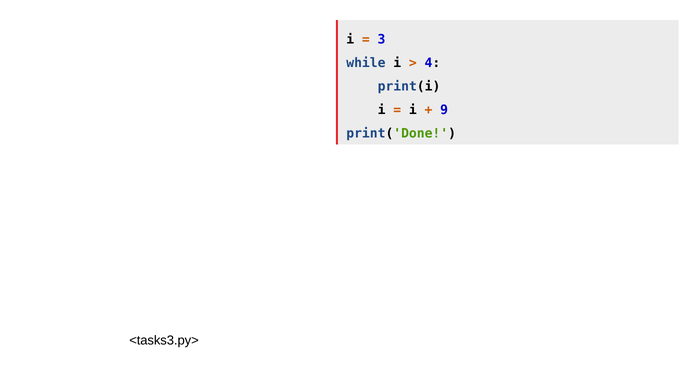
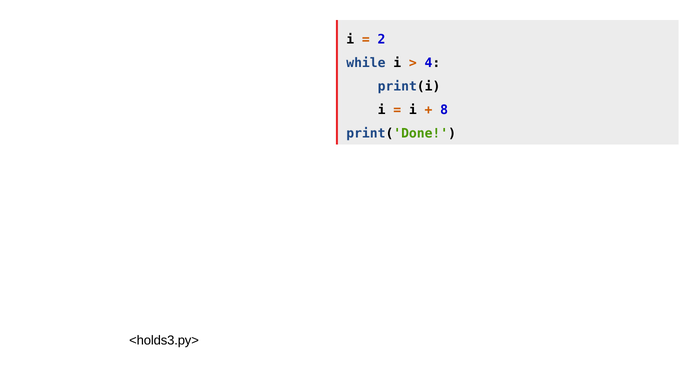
3: 3 -> 2
9: 9 -> 8
<tasks3.py>: <tasks3.py> -> <holds3.py>
